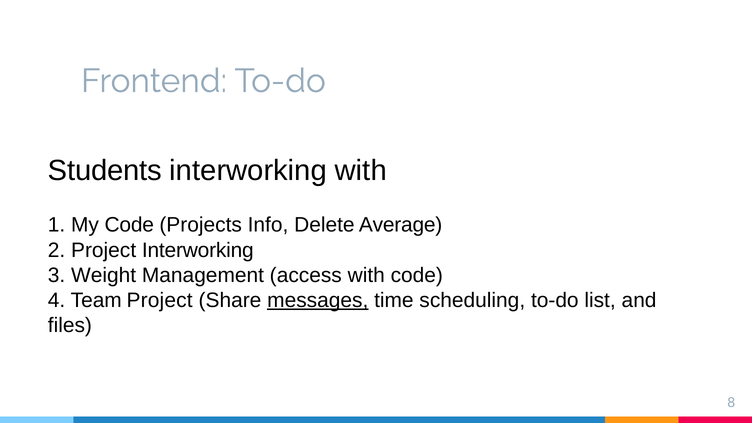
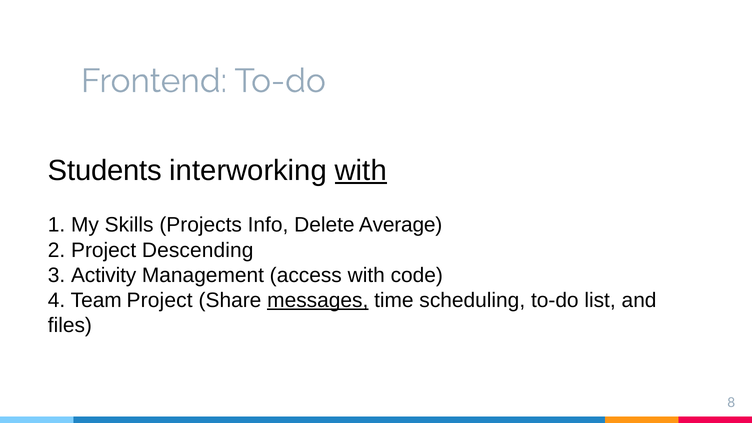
with at (361, 170) underline: none -> present
My Code: Code -> Skills
Project Interworking: Interworking -> Descending
Weight: Weight -> Activity
